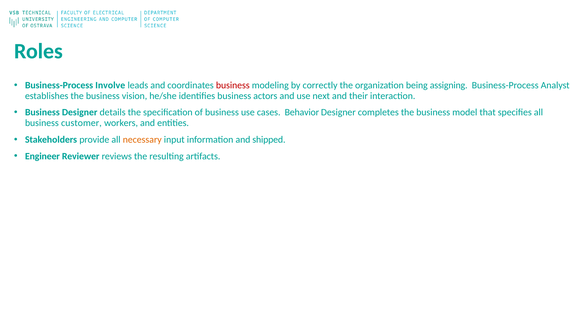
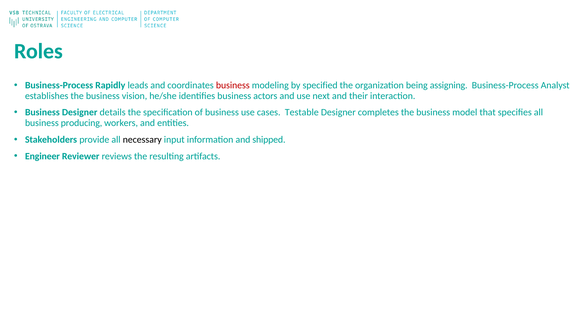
Involve: Involve -> Rapidly
correctly: correctly -> specified
Behavior: Behavior -> Testable
customer: customer -> producing
necessary colour: orange -> black
